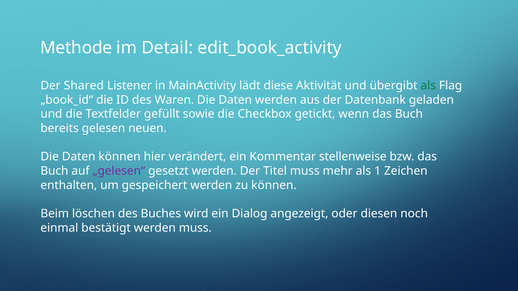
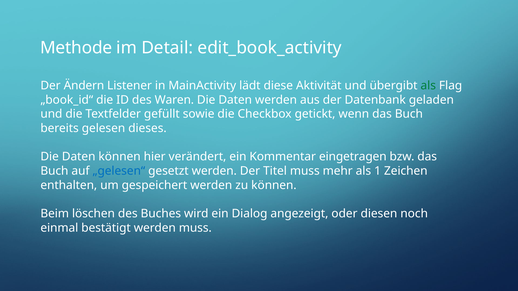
Shared: Shared -> Ändern
neuen: neuen -> dieses
stellenweise: stellenweise -> eingetragen
„gelesen“ colour: purple -> blue
